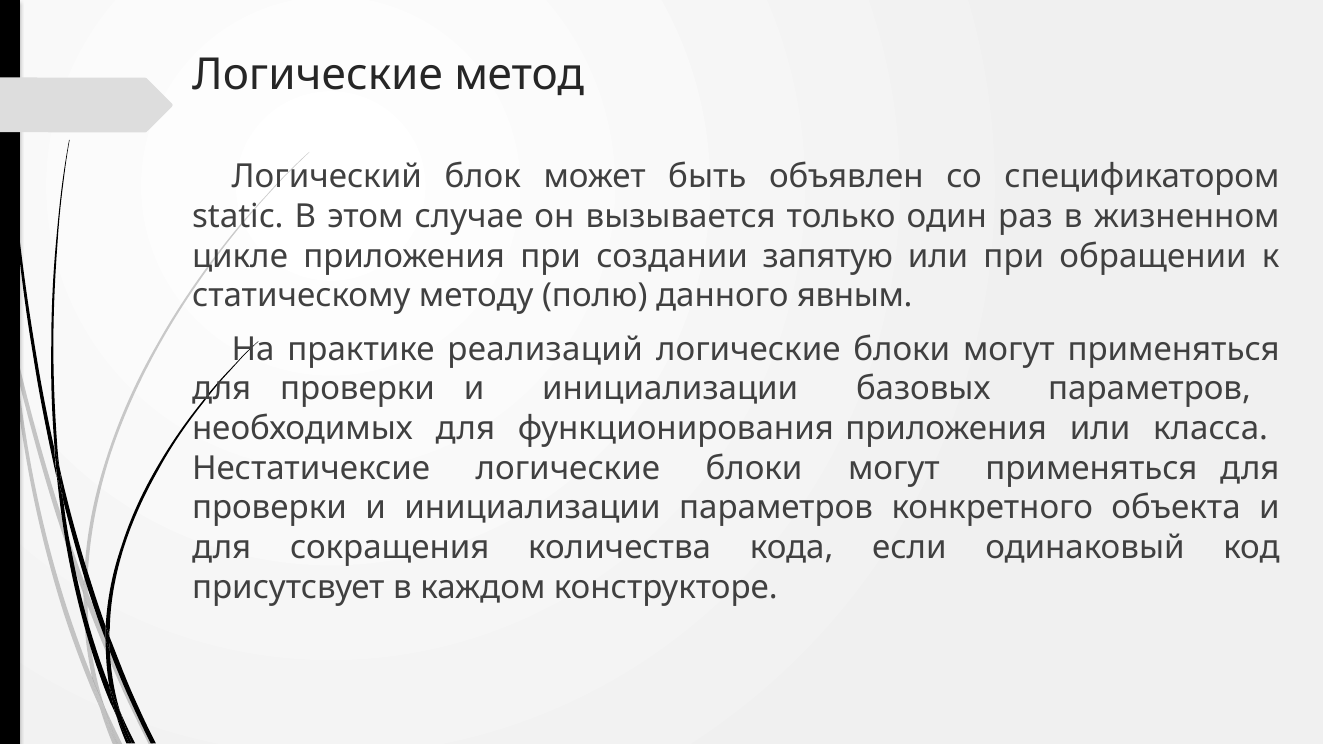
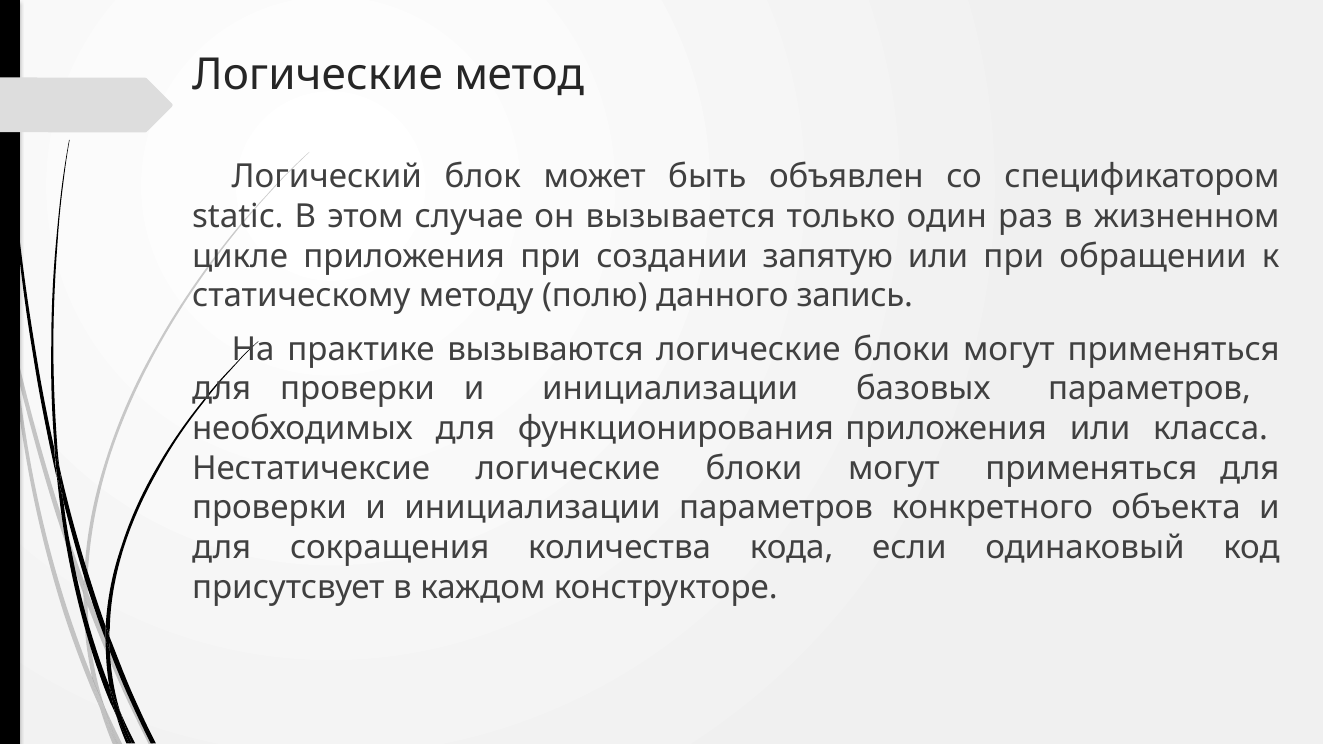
явным: явным -> запись
реализаций: реализаций -> вызываются
